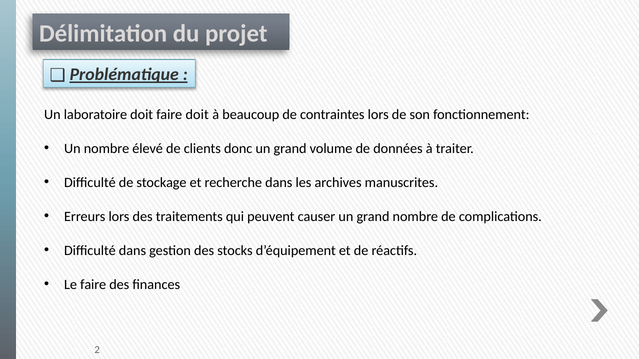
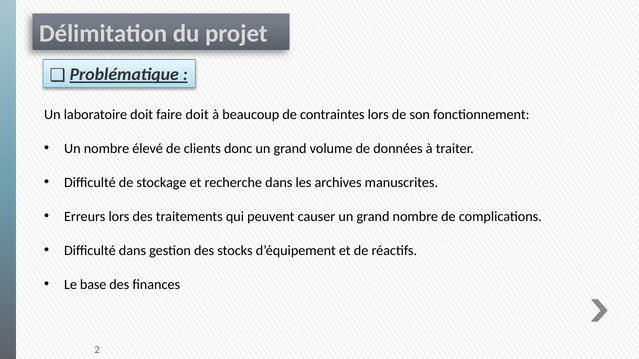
Le faire: faire -> base
